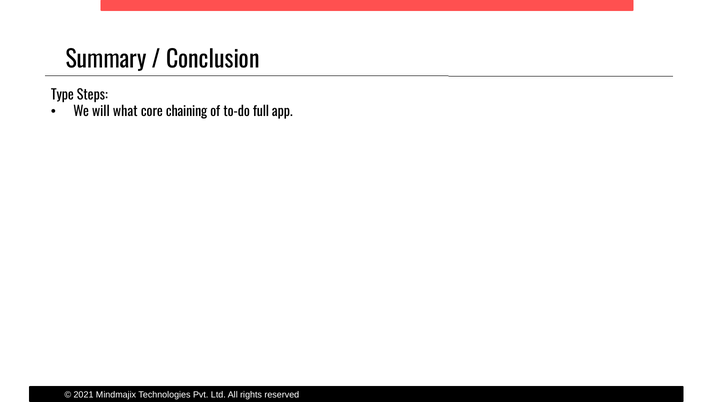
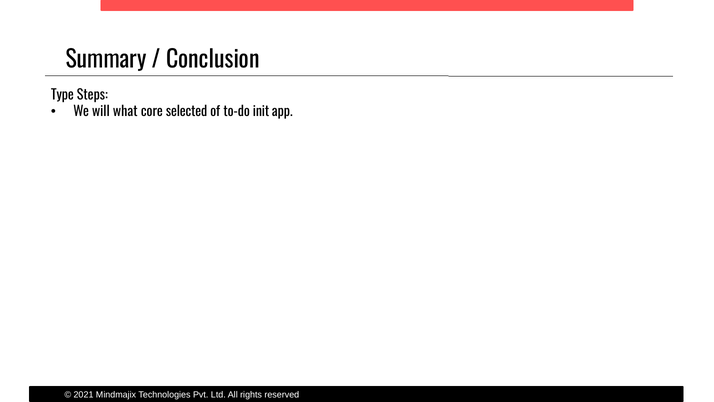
chaining: chaining -> selected
full: full -> init
